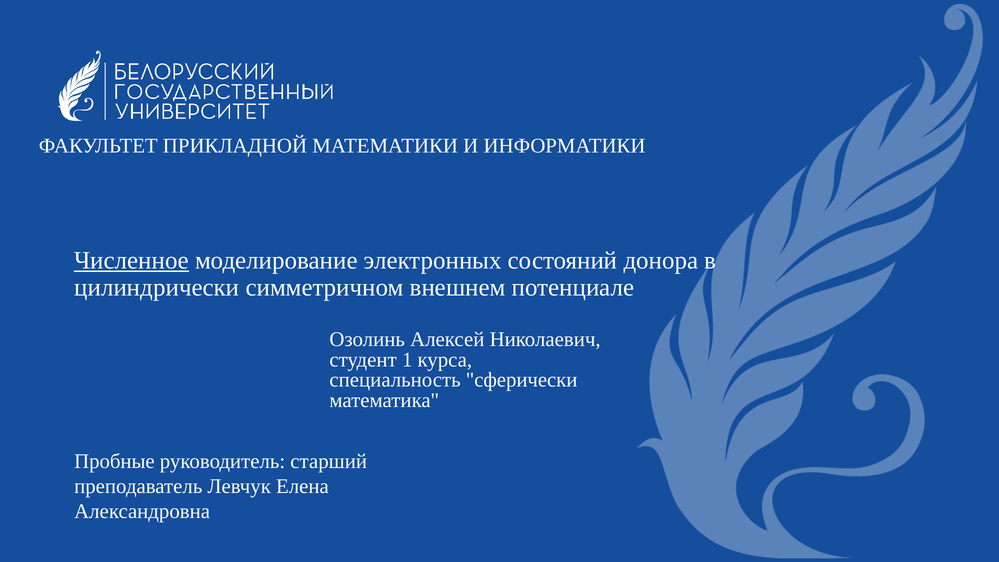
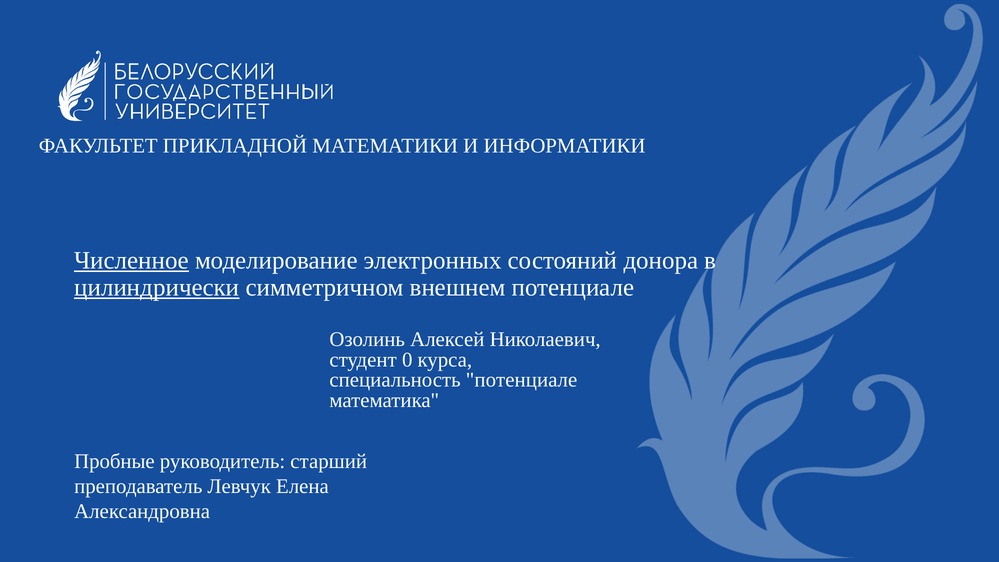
цилиндрически underline: none -> present
1: 1 -> 0
специальность сферически: сферически -> потенциале
